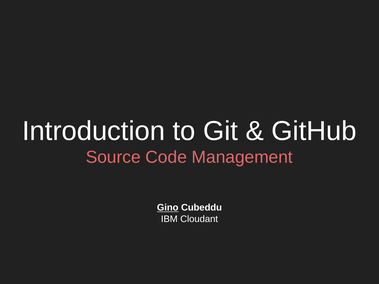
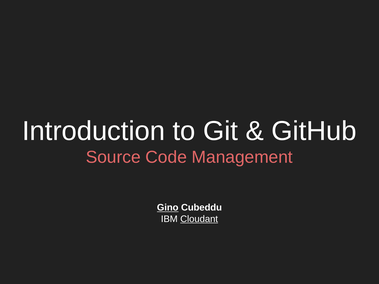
Cloudant underline: none -> present
